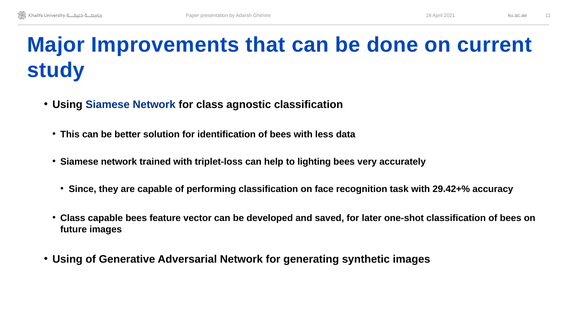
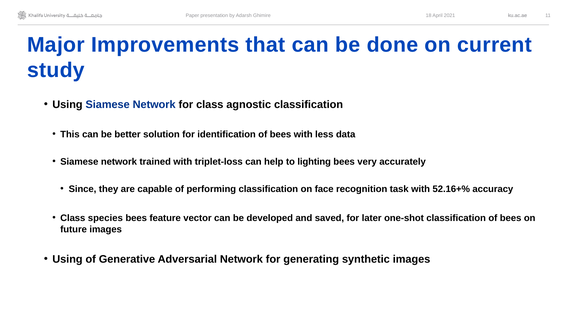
29.42+%: 29.42+% -> 52.16+%
Class capable: capable -> species
